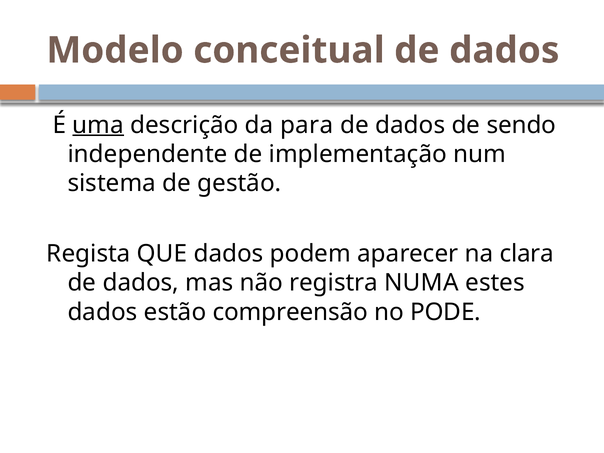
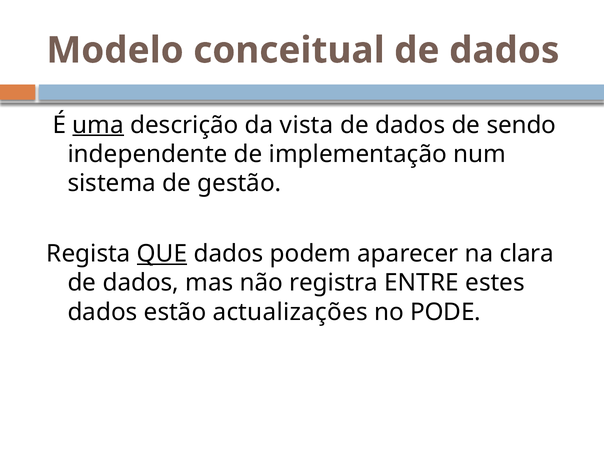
para: para -> vista
QUE underline: none -> present
NUMA: NUMA -> ENTRE
compreensão: compreensão -> actualizações
